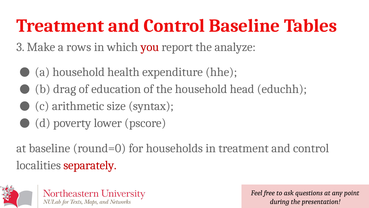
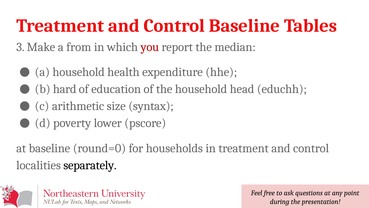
rows: rows -> from
analyze: analyze -> median
drag: drag -> hard
separately colour: red -> black
